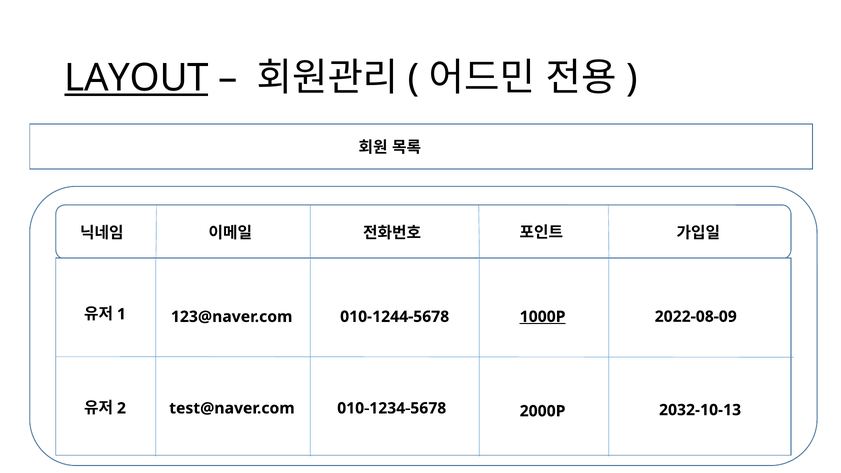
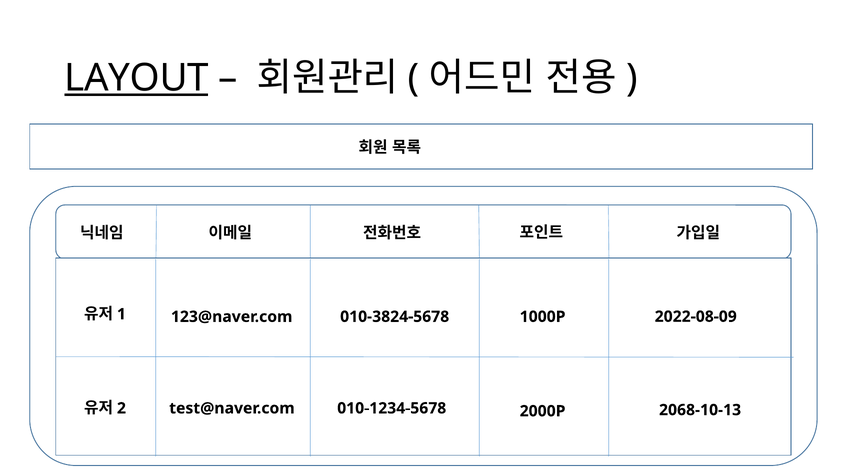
010-1244-5678: 010-1244-5678 -> 010-3824-5678
1000P underline: present -> none
2032-10-13: 2032-10-13 -> 2068-10-13
